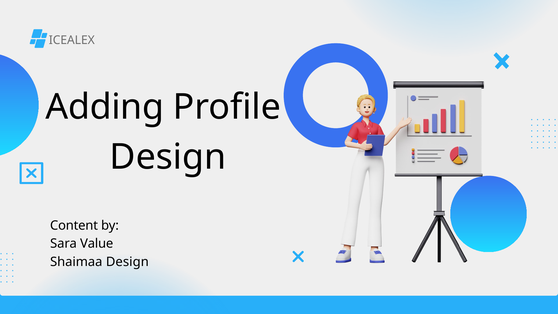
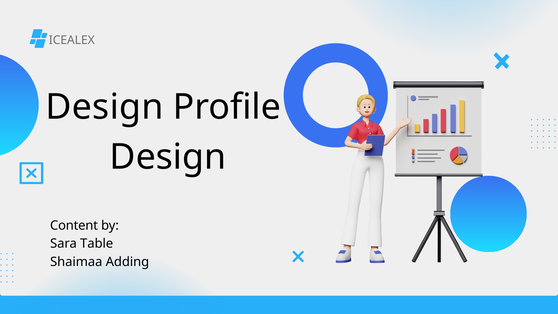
Adding at (105, 107): Adding -> Design
Value: Value -> Table
Shaimaa Design: Design -> Adding
